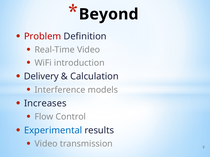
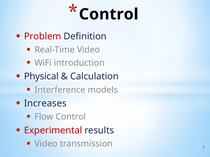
Beyond at (109, 14): Beyond -> Control
Delivery: Delivery -> Physical
Experimental colour: blue -> red
